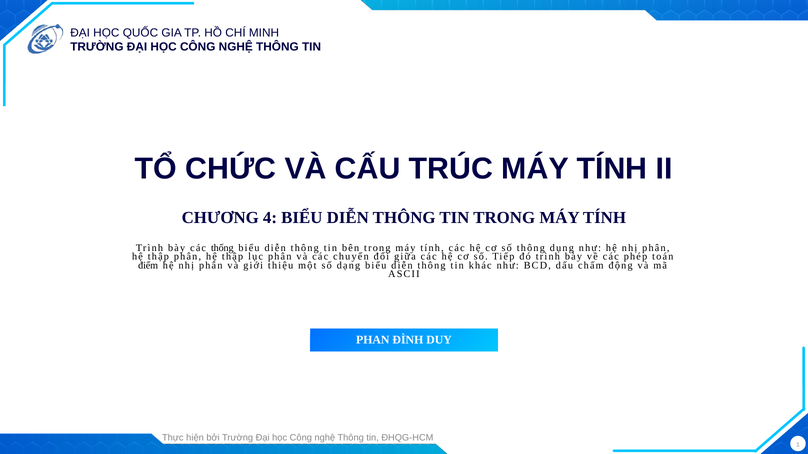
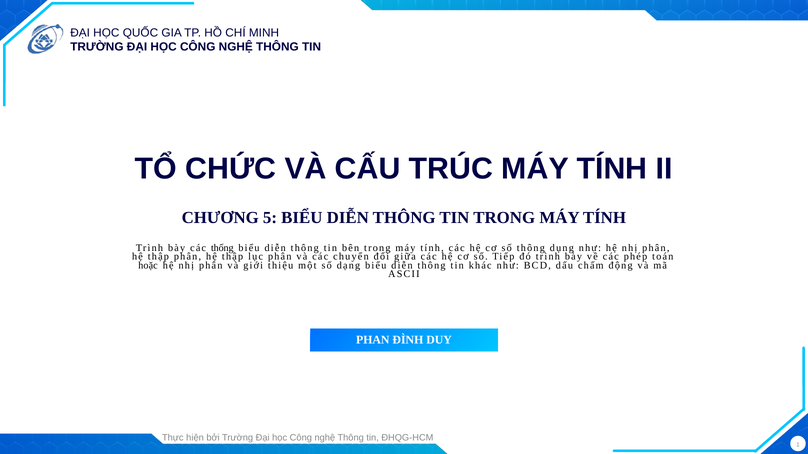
4: 4 -> 5
điểm: điểm -> hoặc
